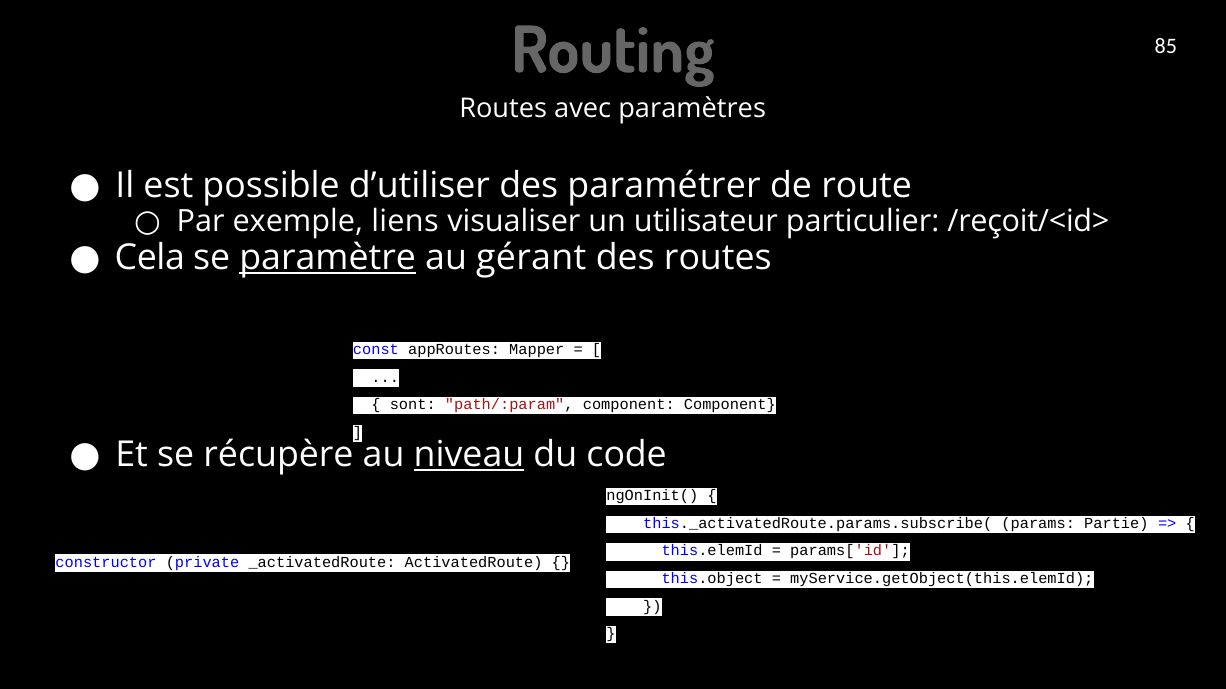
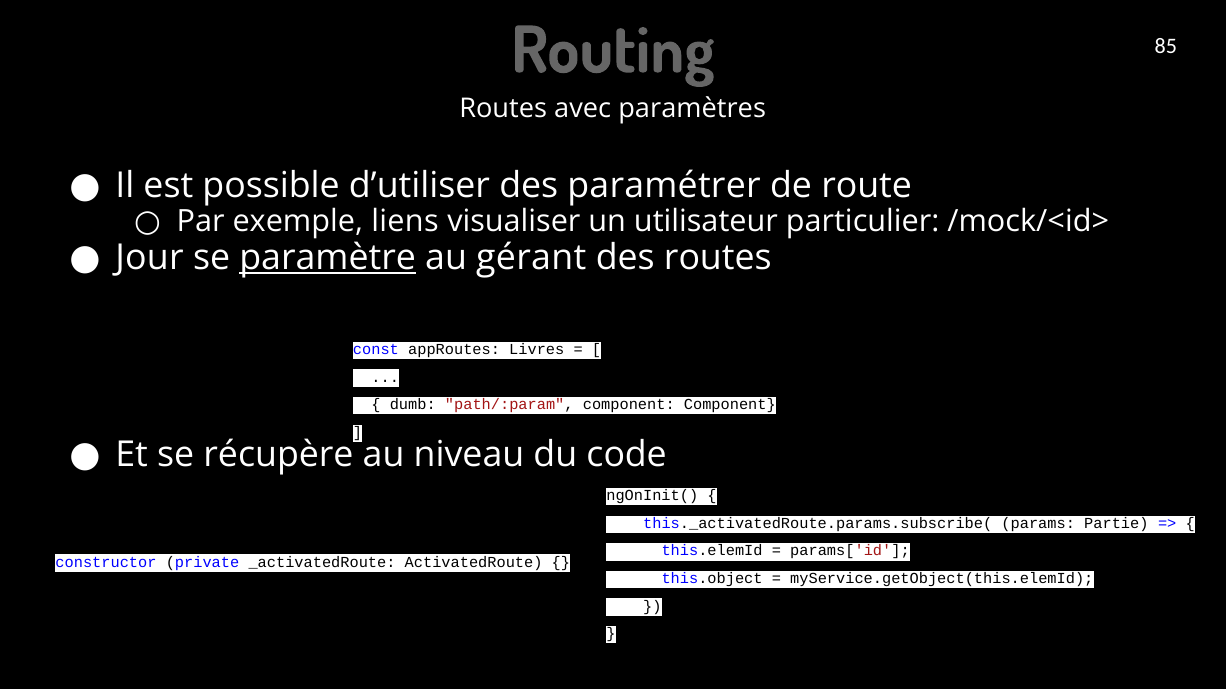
/reçoit/<id>: /reçoit/<id> -> /mock/<id>
Cela: Cela -> Jour
Mapper: Mapper -> Livres
sont: sont -> dumb
niveau underline: present -> none
